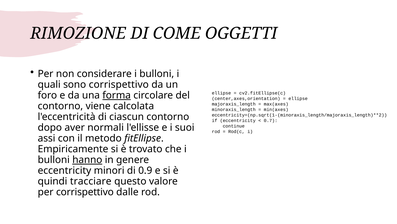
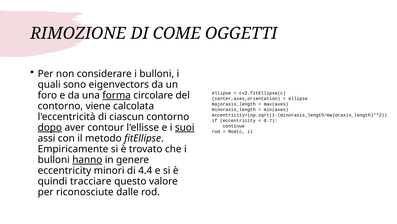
sono corrispettivo: corrispettivo -> eigenvectors
dopo underline: none -> present
normali: normali -> contour
suoi underline: none -> present
0.9: 0.9 -> 4.4
per corrispettivo: corrispettivo -> riconosciute
